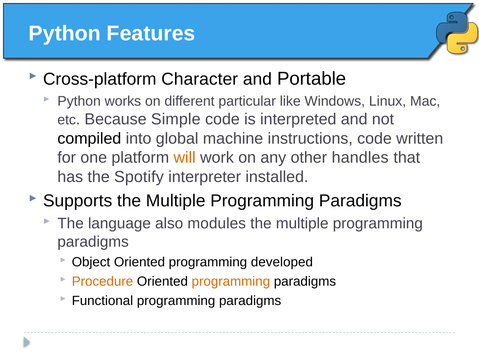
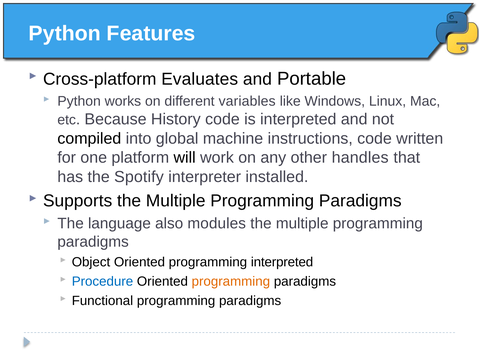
Character: Character -> Evaluates
particular: particular -> variables
Simple: Simple -> History
will colour: orange -> black
programming developed: developed -> interpreted
Procedure colour: orange -> blue
